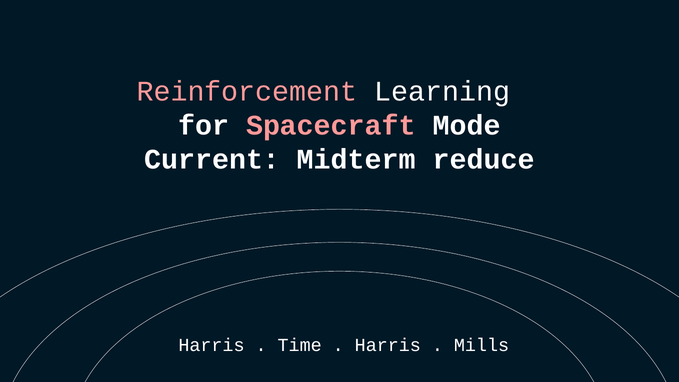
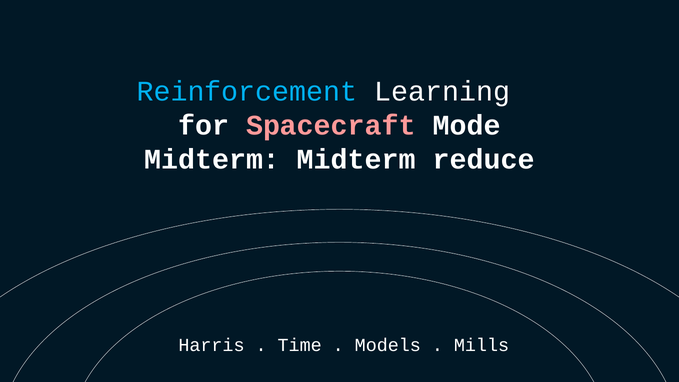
Reinforcement colour: pink -> light blue
Current at (212, 159): Current -> Midterm
Harris at (388, 345): Harris -> Models
